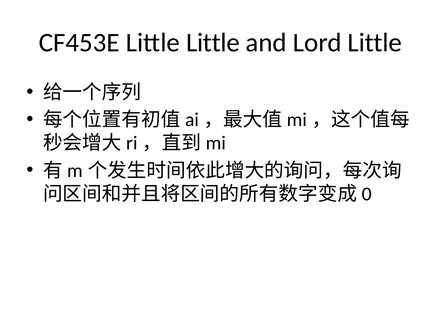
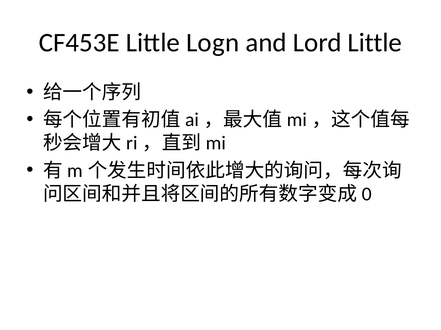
Little Little: Little -> Logn
